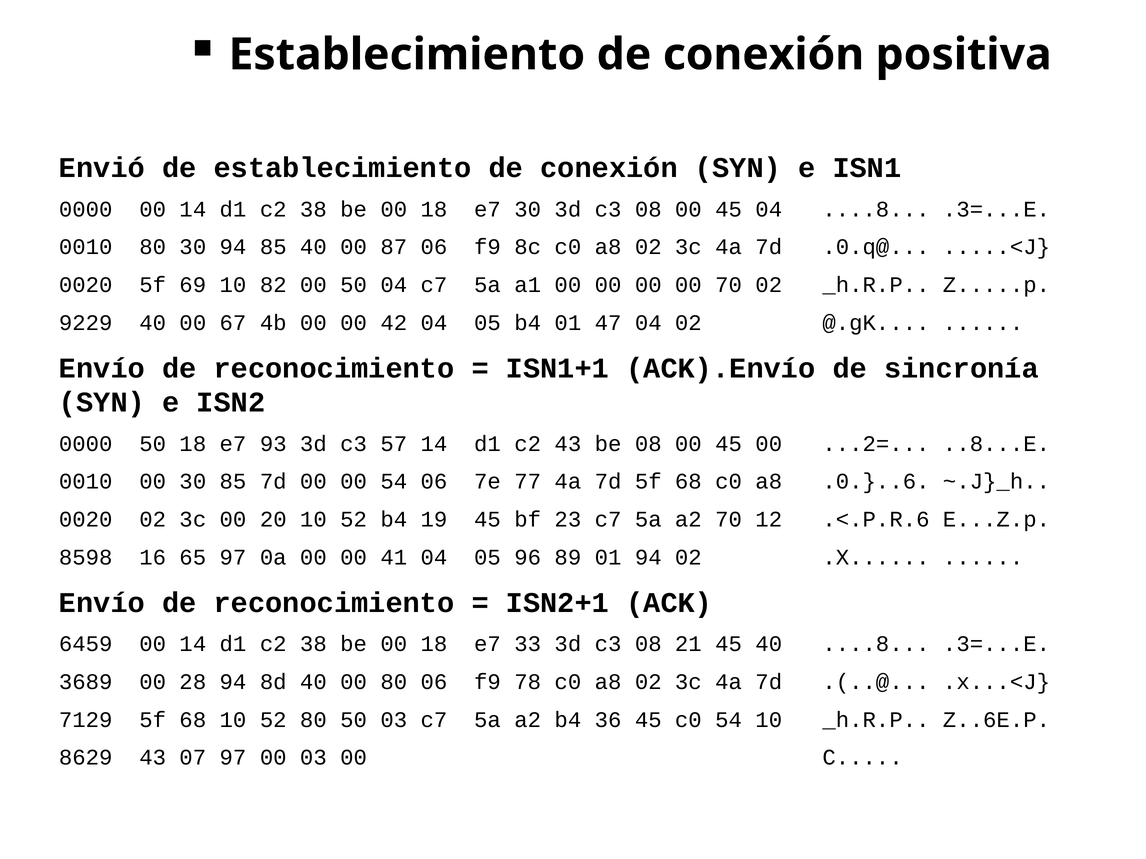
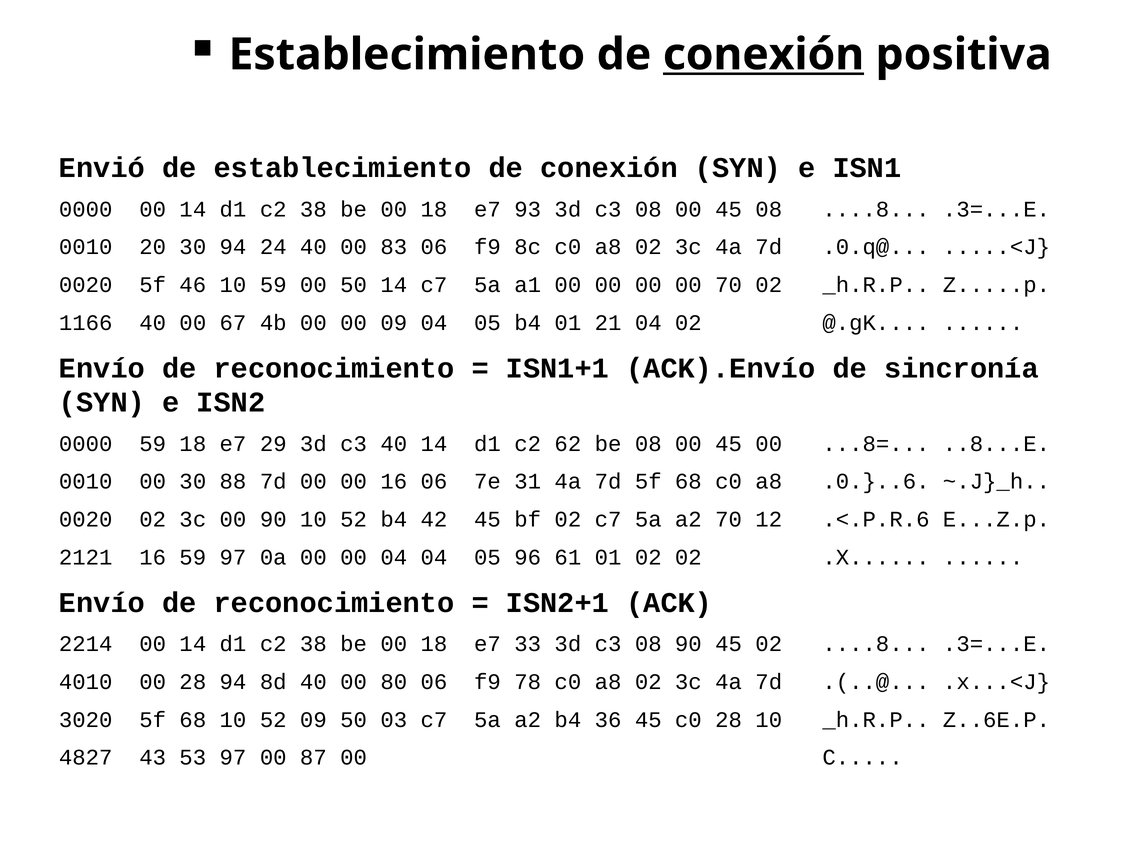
conexión at (764, 55) underline: none -> present
e7 30: 30 -> 93
45 04: 04 -> 08
0010 80: 80 -> 20
94 85: 85 -> 24
87: 87 -> 83
69: 69 -> 46
10 82: 82 -> 59
50 04: 04 -> 14
9229: 9229 -> 1166
00 42: 42 -> 09
47: 47 -> 21
0000 50: 50 -> 59
93: 93 -> 29
c3 57: 57 -> 40
c2 43: 43 -> 62
...2=: ...2= -> ...8=
30 85: 85 -> 88
00 54: 54 -> 16
77: 77 -> 31
00 20: 20 -> 90
19: 19 -> 42
bf 23: 23 -> 02
8598: 8598 -> 2121
16 65: 65 -> 59
00 41: 41 -> 04
89: 89 -> 61
01 94: 94 -> 02
6459: 6459 -> 2214
08 21: 21 -> 90
45 40: 40 -> 02
3689: 3689 -> 4010
7129: 7129 -> 3020
52 80: 80 -> 09
c0 54: 54 -> 28
8629: 8629 -> 4827
07: 07 -> 53
00 03: 03 -> 87
